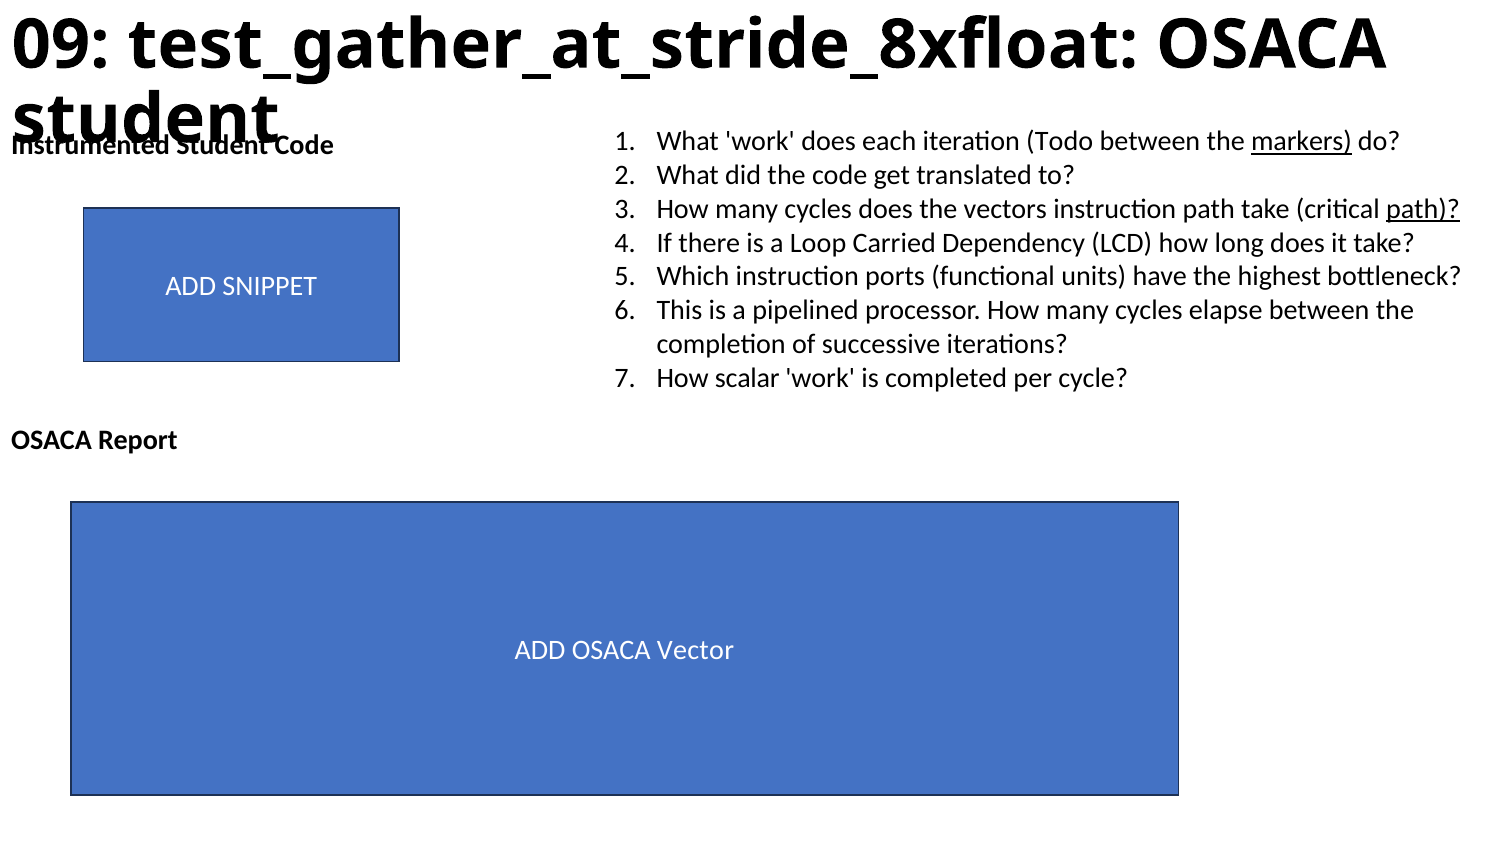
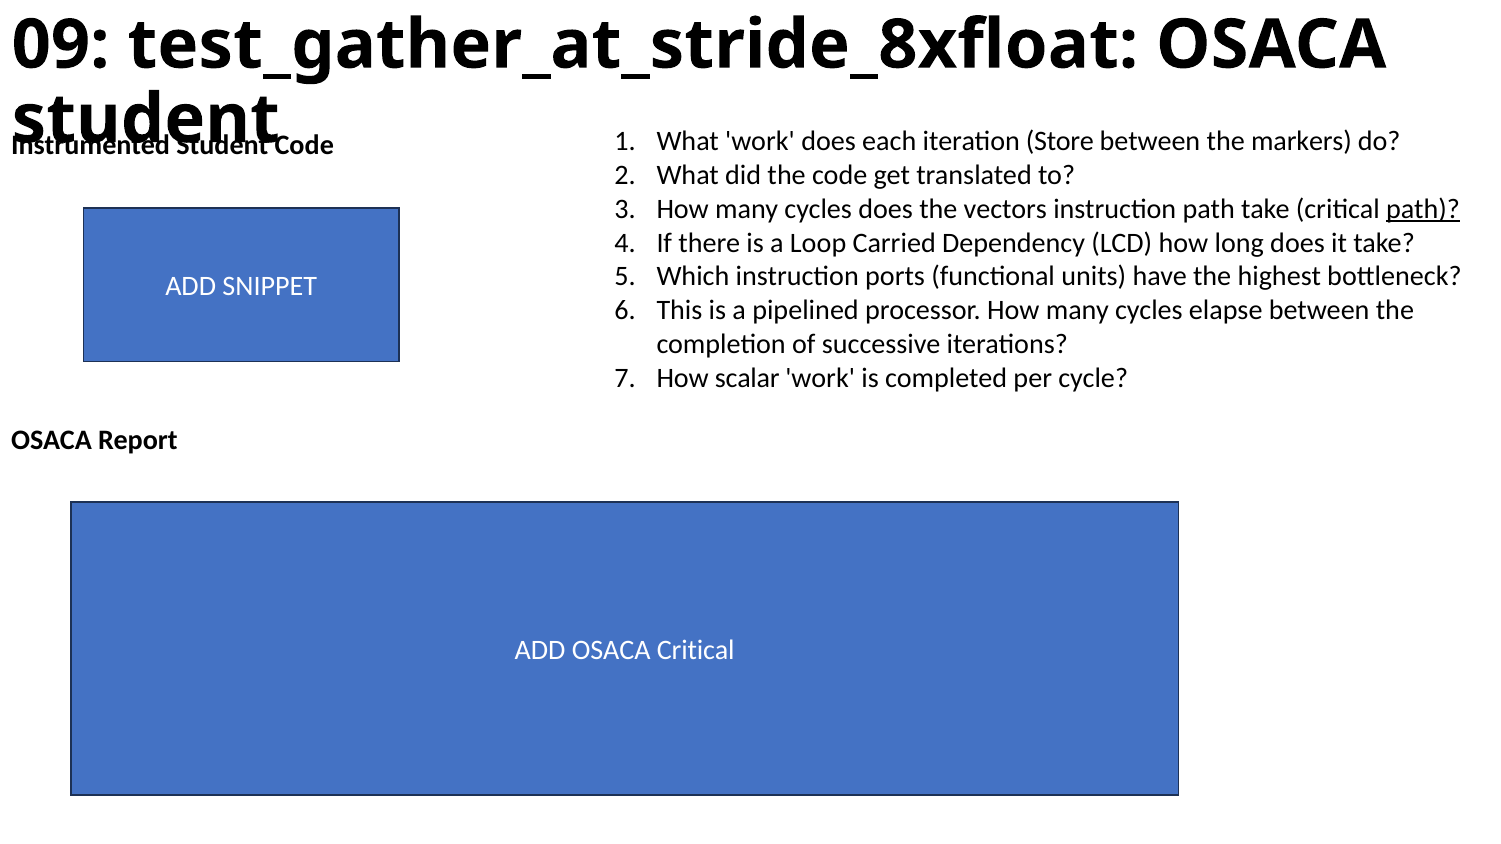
Todo: Todo -> Store
markers underline: present -> none
OSACA Vector: Vector -> Critical
